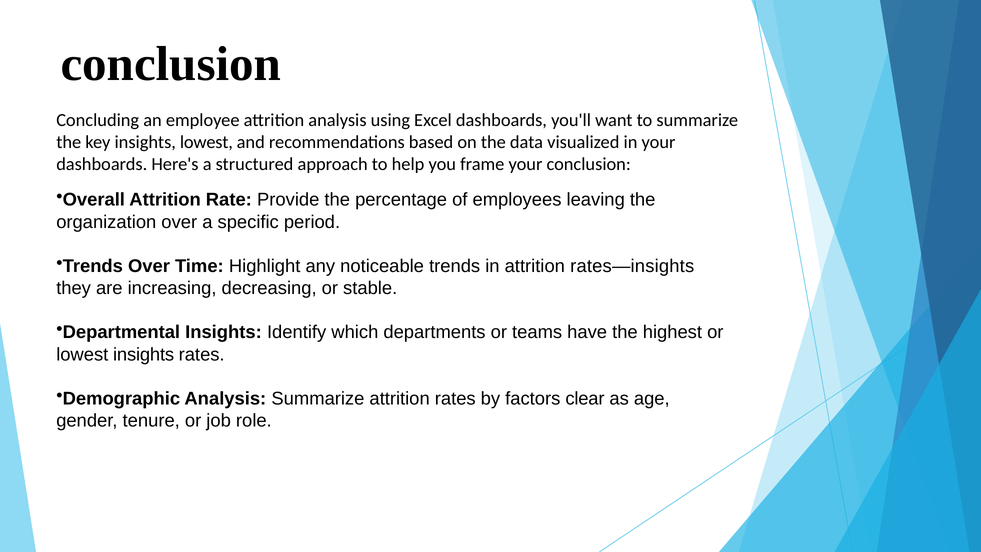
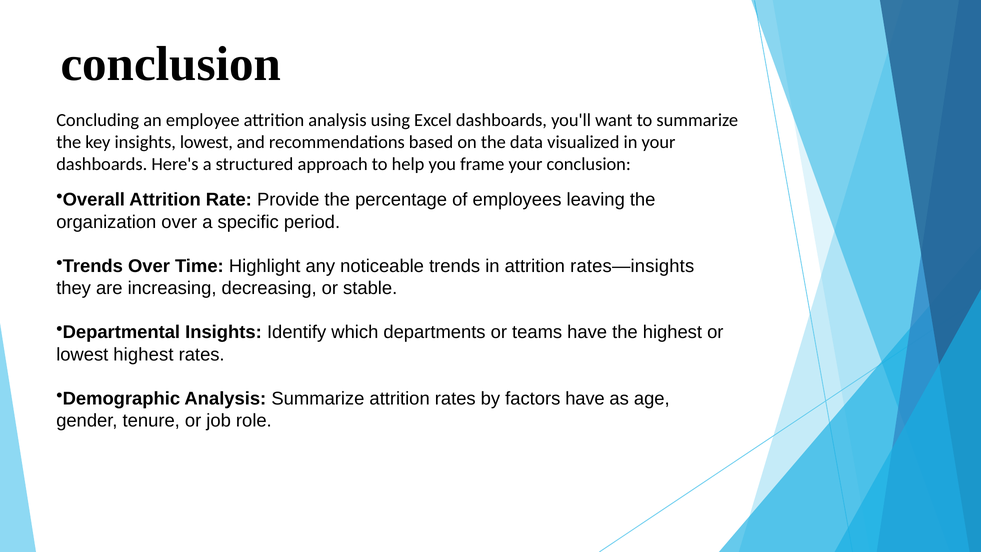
lowest insights: insights -> highest
factors clear: clear -> have
